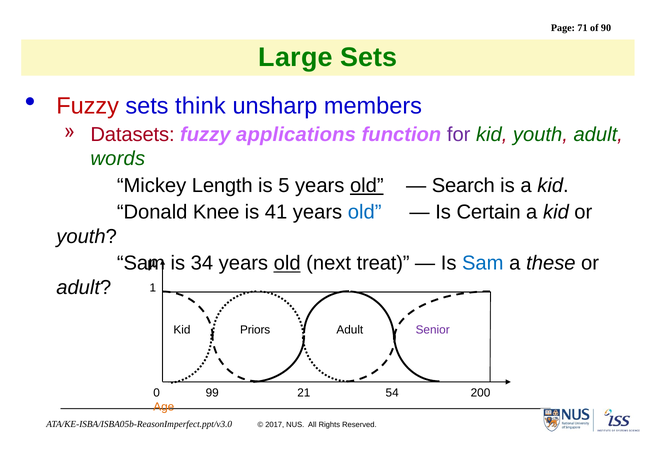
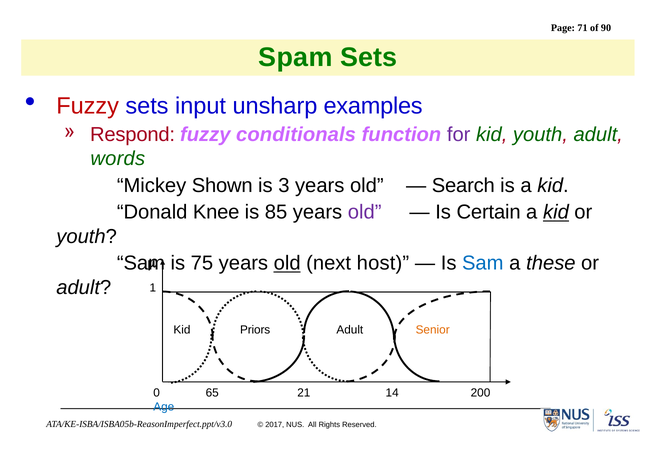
Large: Large -> Spam
think: think -> input
members: members -> examples
Datasets: Datasets -> Respond
applications: applications -> conditionals
Length: Length -> Shown
5: 5 -> 3
old at (367, 186) underline: present -> none
41: 41 -> 85
old at (365, 212) colour: blue -> purple
kid at (556, 212) underline: none -> present
34: 34 -> 75
treat: treat -> host
Senior colour: purple -> orange
99: 99 -> 65
54: 54 -> 14
Age colour: orange -> blue
